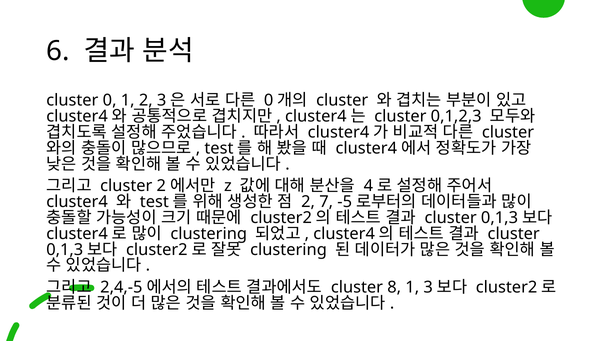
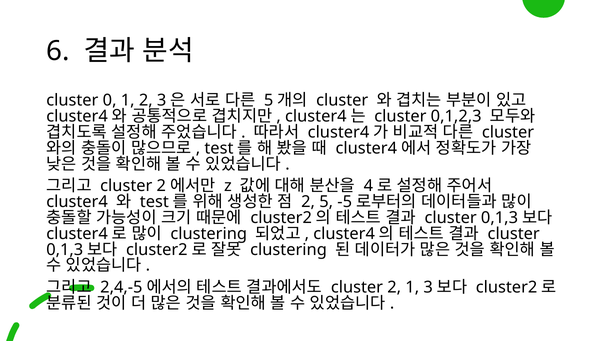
0 at (269, 101): 0 -> 5
2 7: 7 -> 5
8 at (394, 288): 8 -> 2
